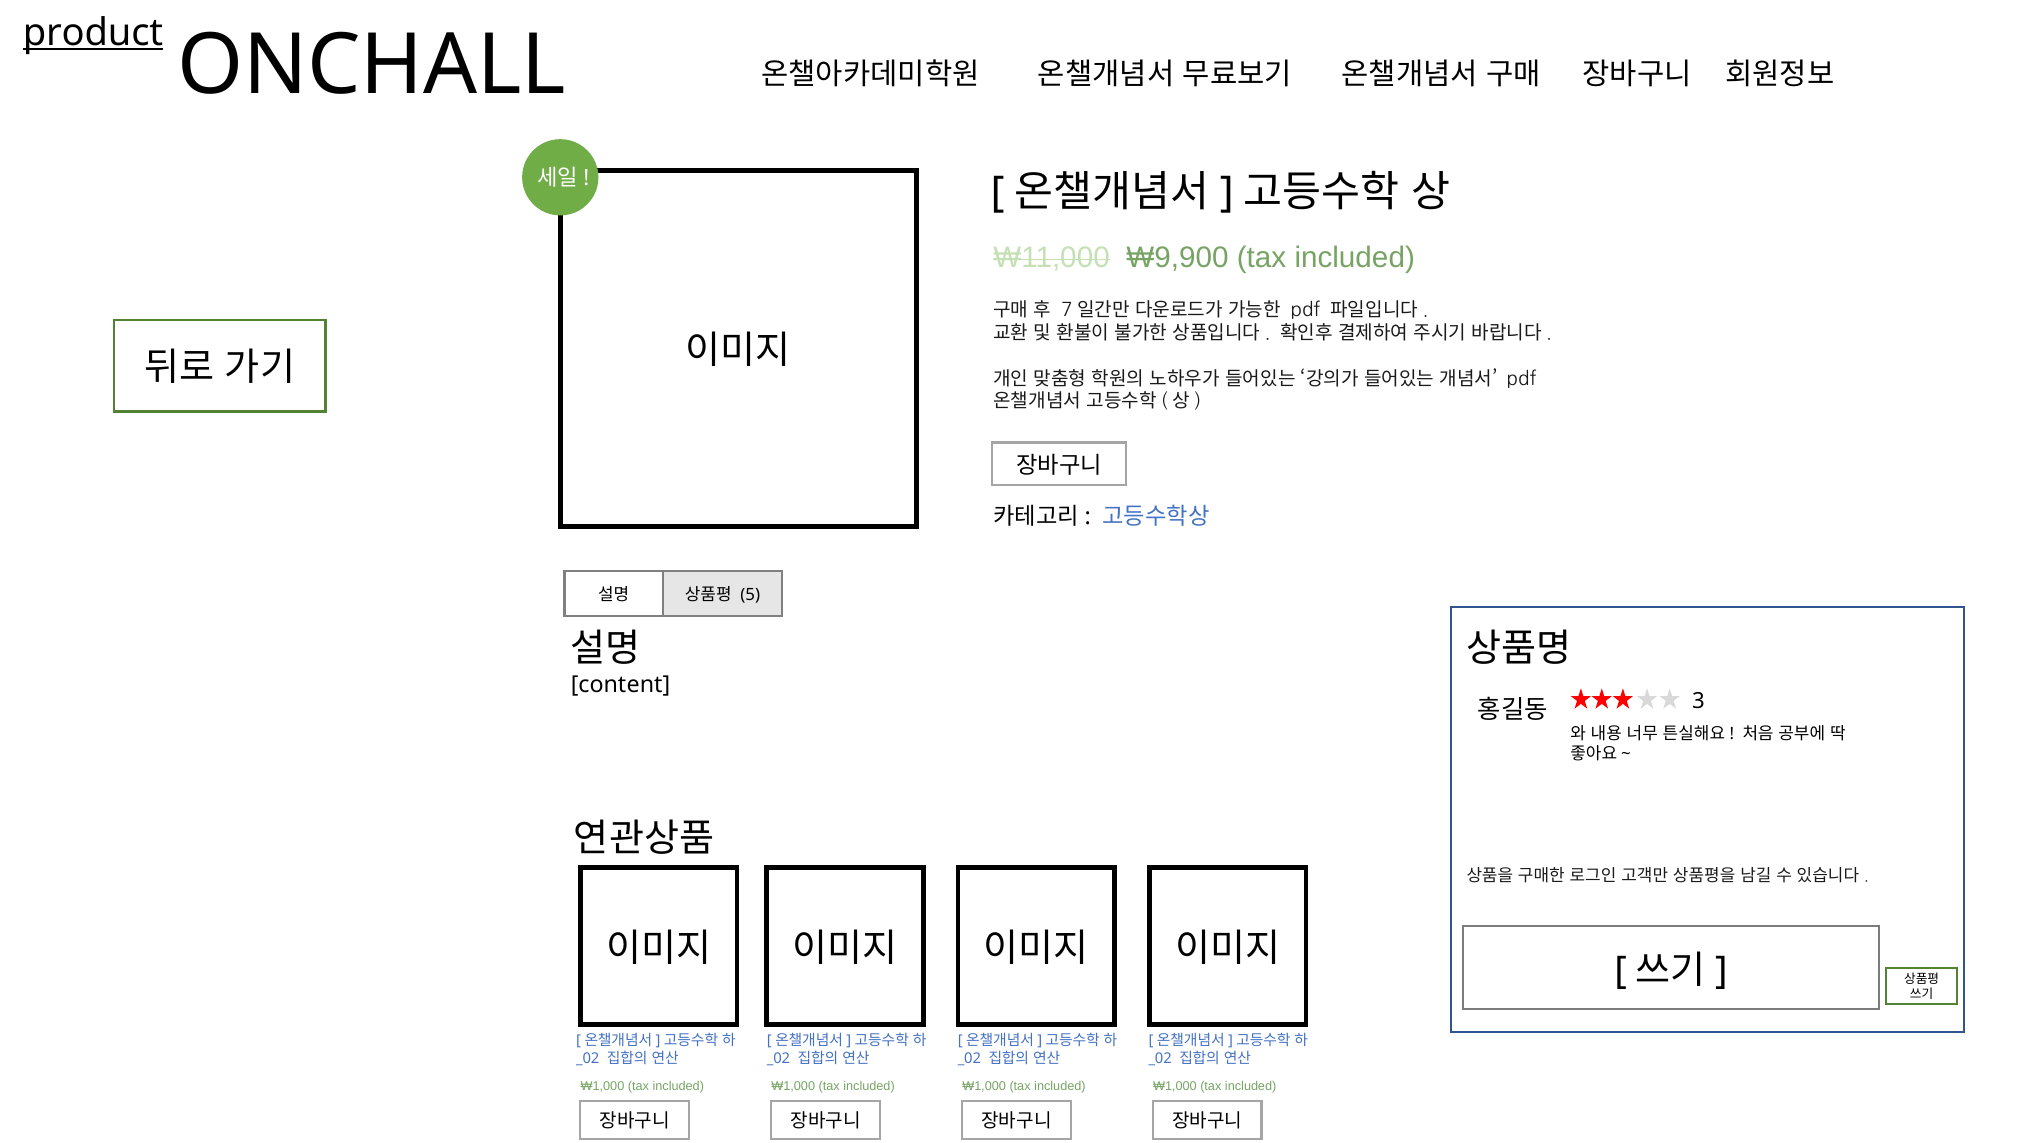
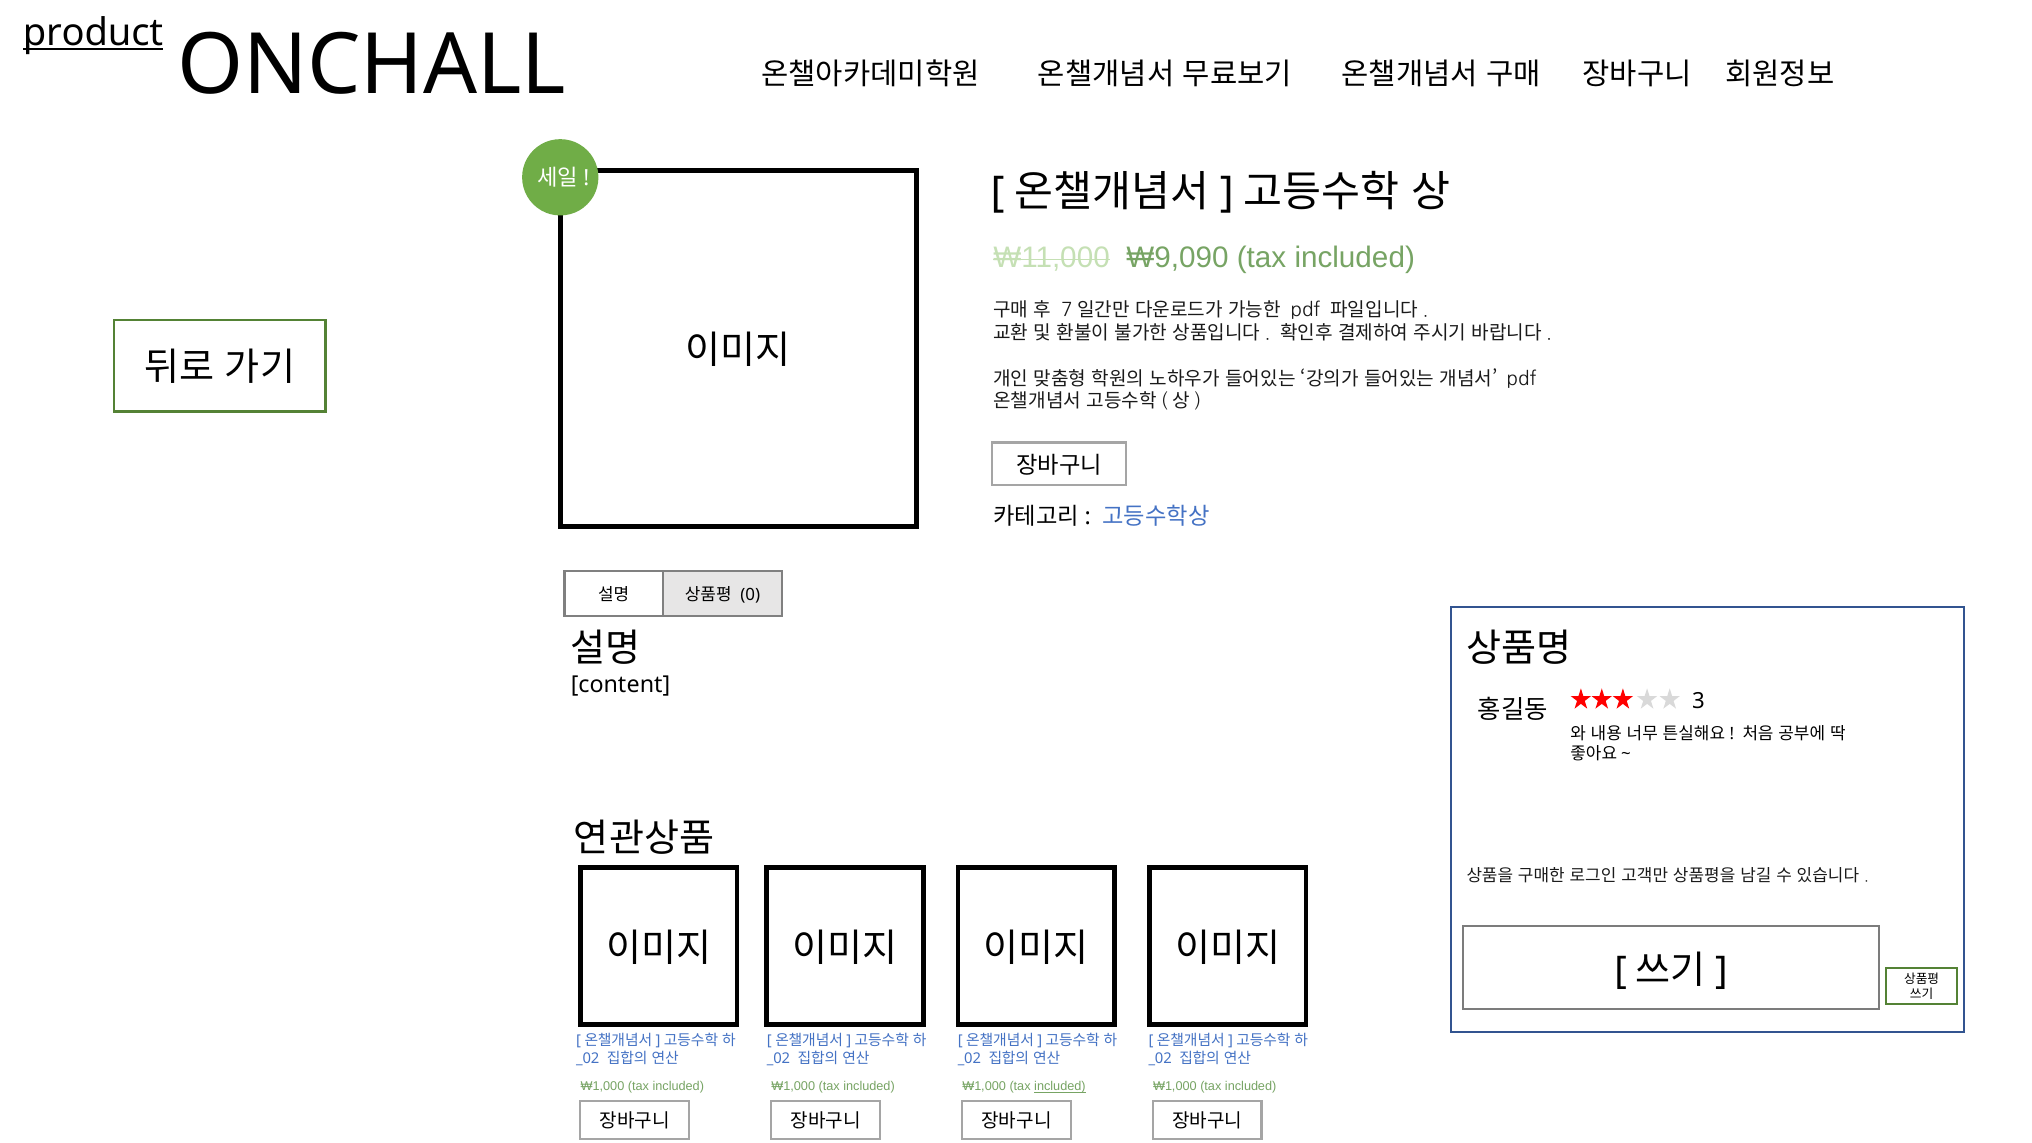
₩9,900: ₩9,900 -> ₩9,090
5: 5 -> 0
included at (1060, 1087) underline: none -> present
